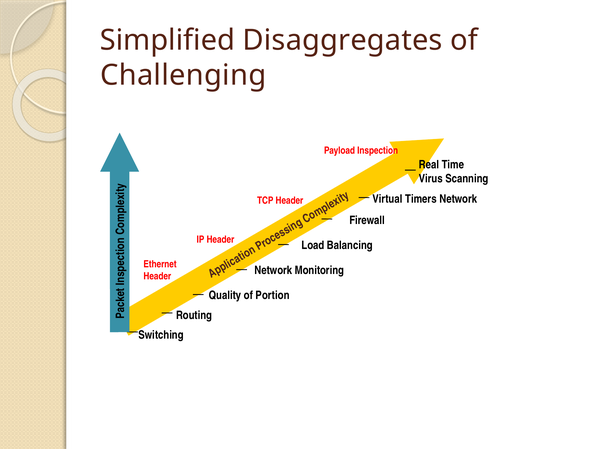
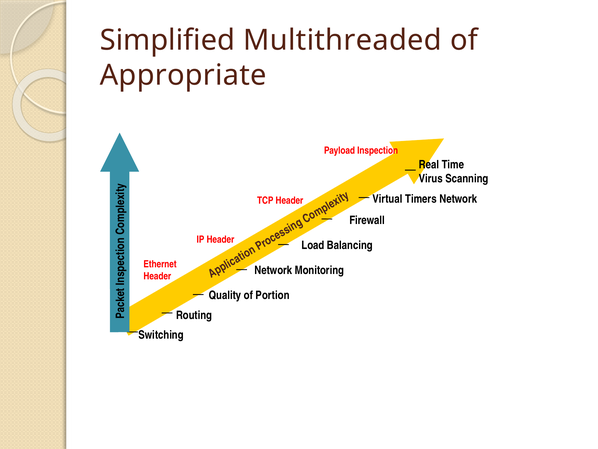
Disaggregates: Disaggregates -> Multithreaded
Challenging: Challenging -> Appropriate
